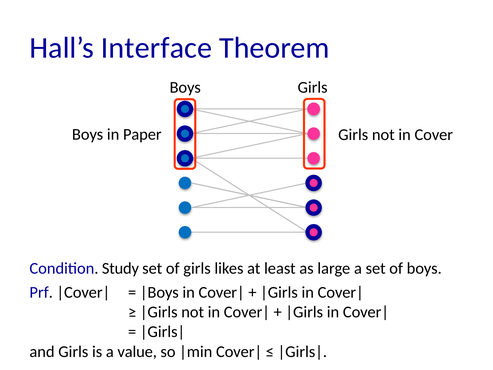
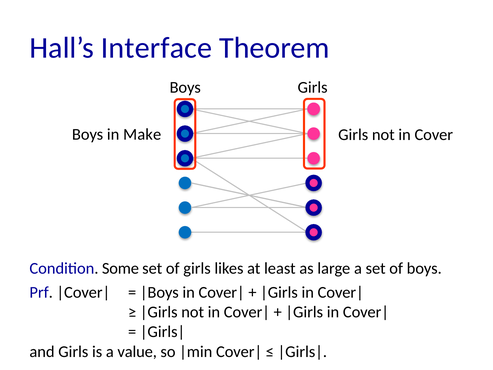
Paper: Paper -> Make
Study: Study -> Some
